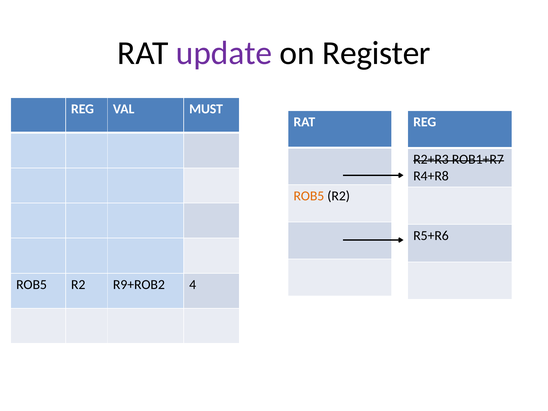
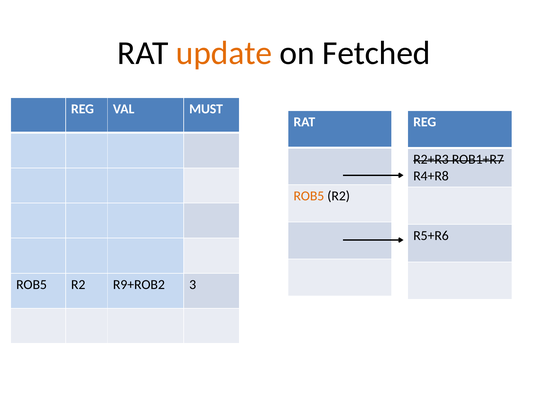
update colour: purple -> orange
Register: Register -> Fetched
4: 4 -> 3
